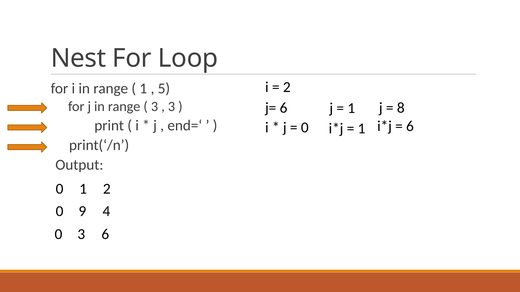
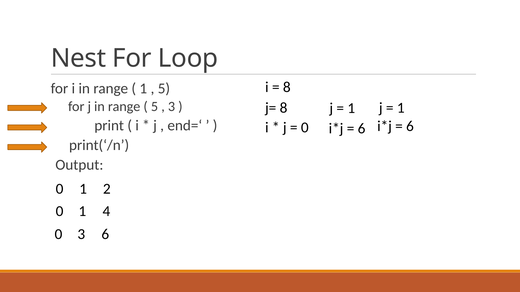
2 at (287, 87): 2 -> 8
3 at (155, 107): 3 -> 5
j= 6: 6 -> 8
8 at (401, 108): 8 -> 1
1 at (362, 129): 1 -> 6
9 at (82, 211): 9 -> 1
